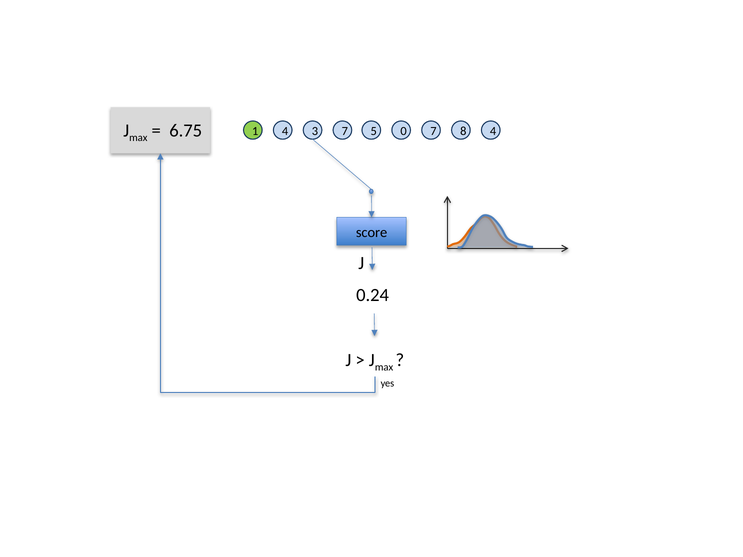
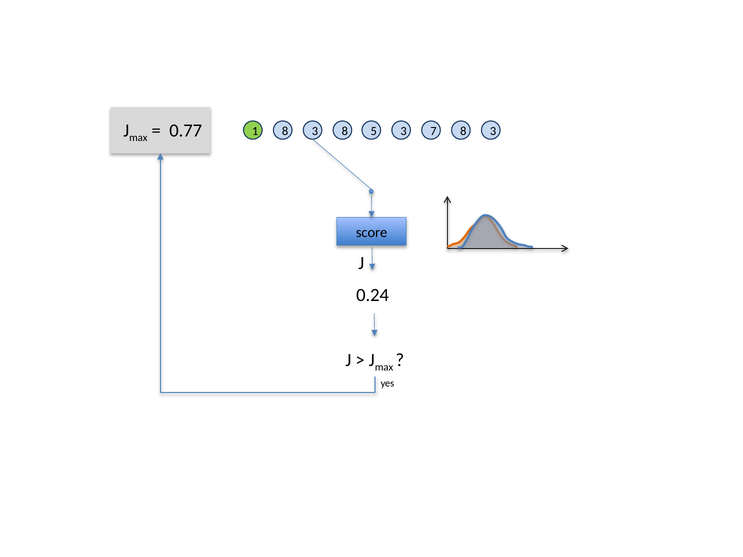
6.75: 6.75 -> 0.77
1 4: 4 -> 8
3 7: 7 -> 8
5 0: 0 -> 3
7 8 4: 4 -> 3
